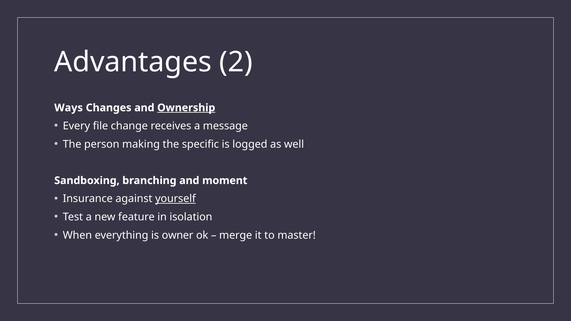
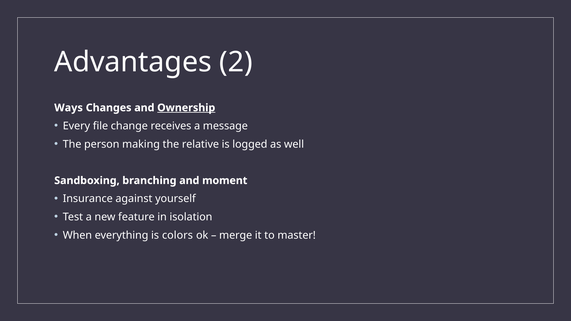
specific: specific -> relative
yourself underline: present -> none
owner: owner -> colors
